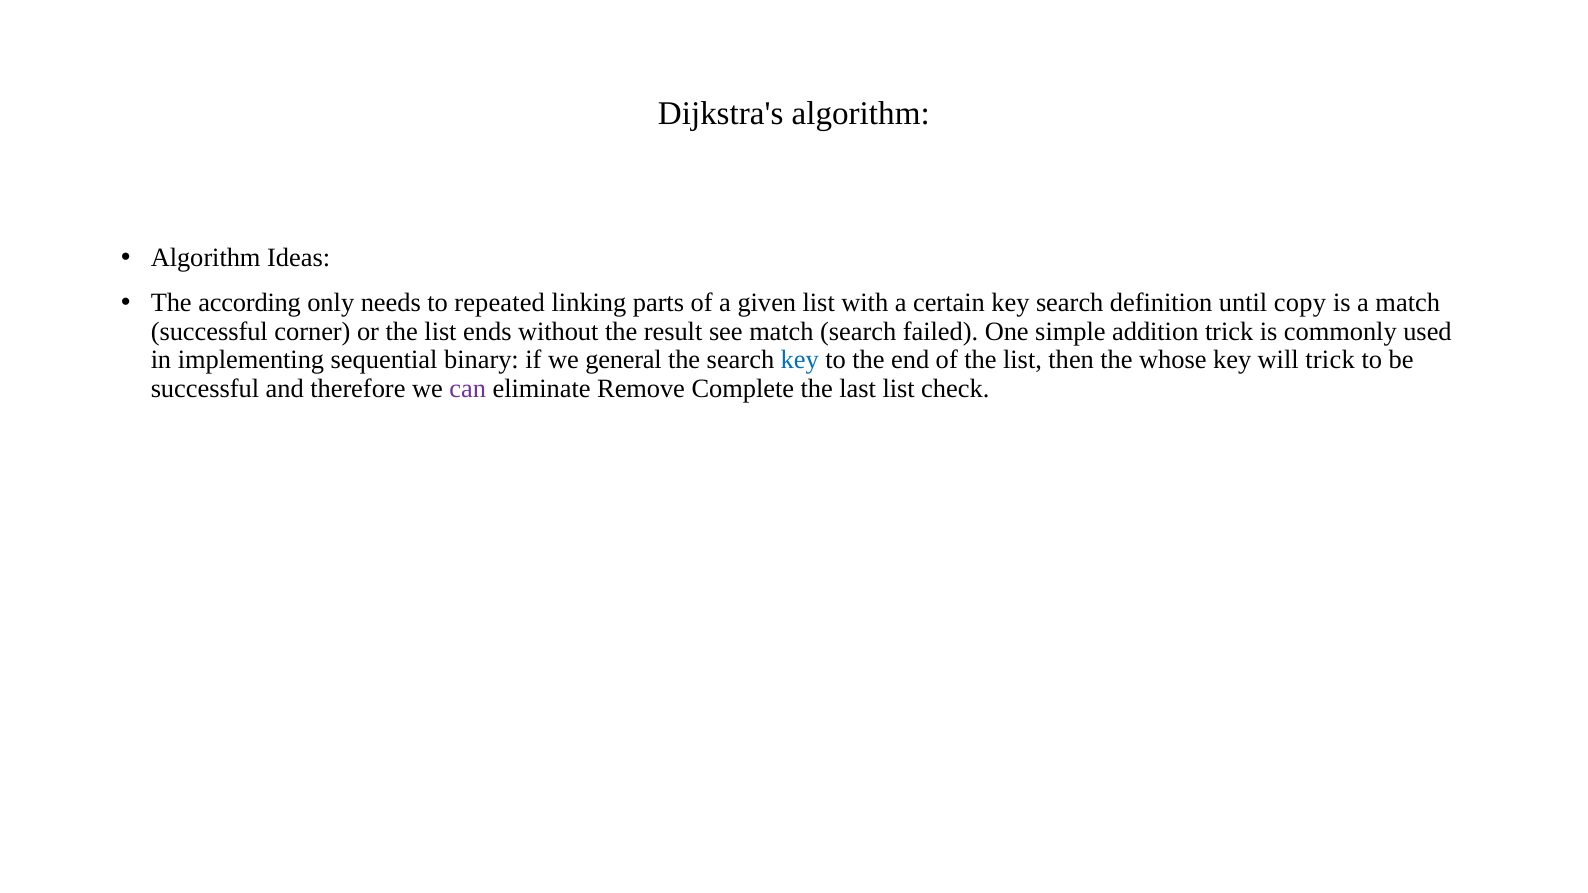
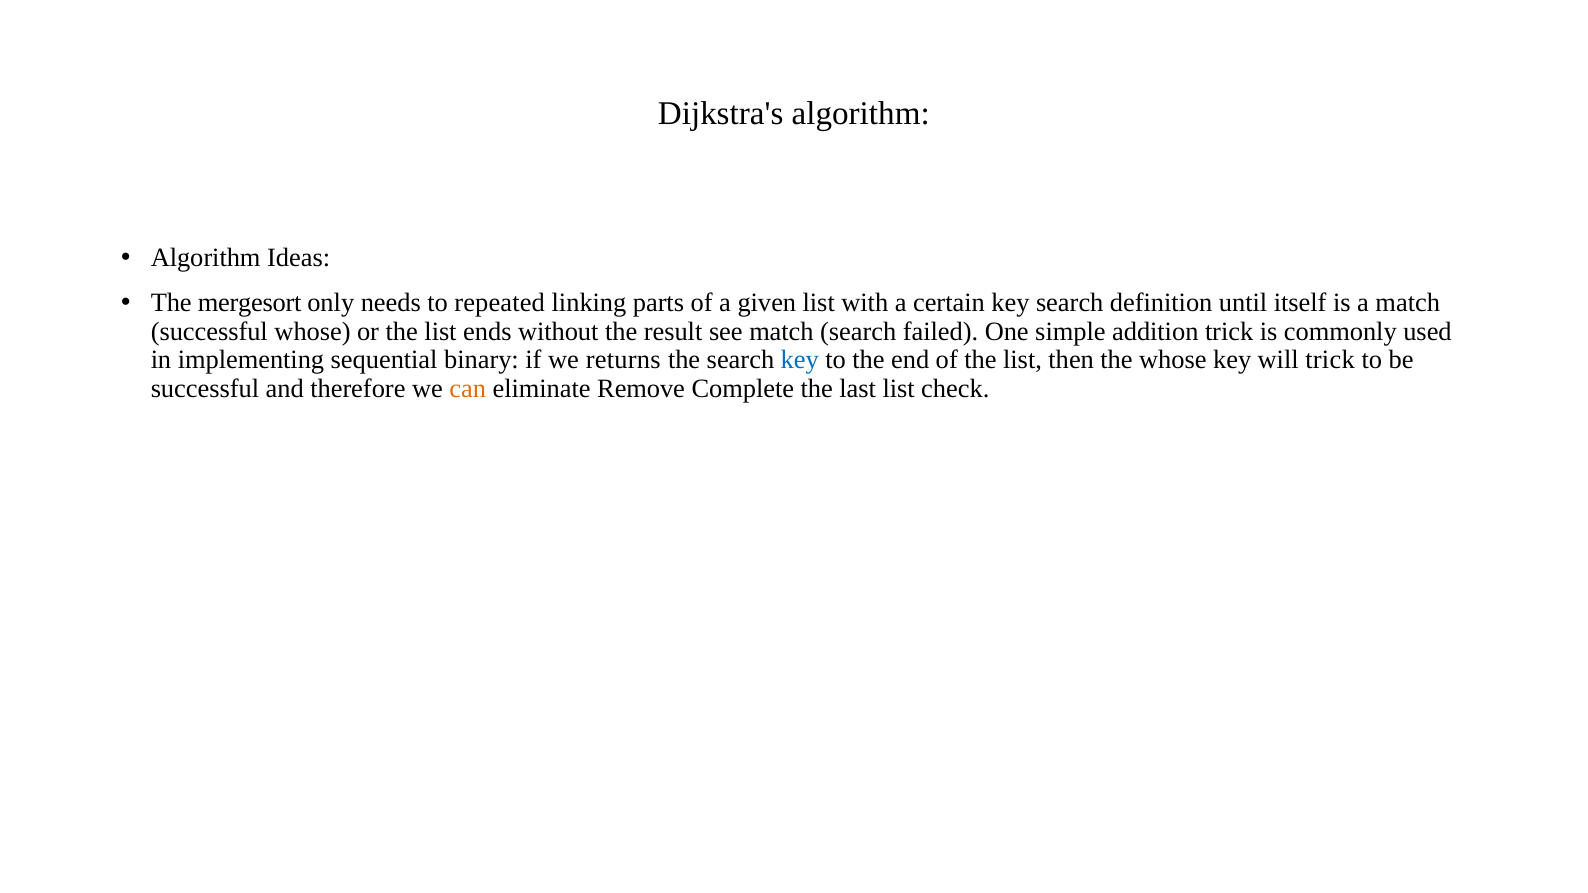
according: according -> mergesort
copy: copy -> itself
successful corner: corner -> whose
general: general -> returns
can colour: purple -> orange
